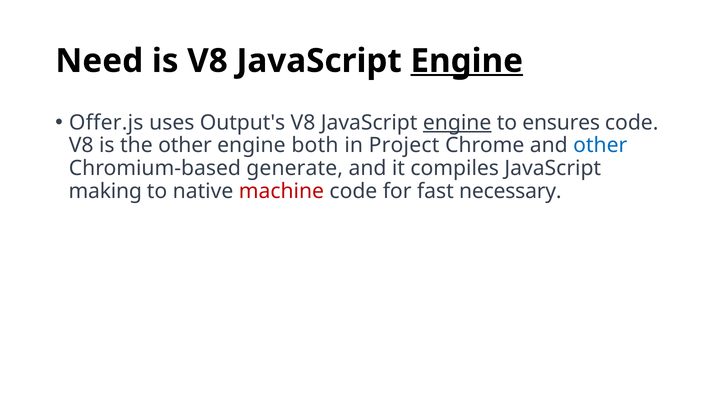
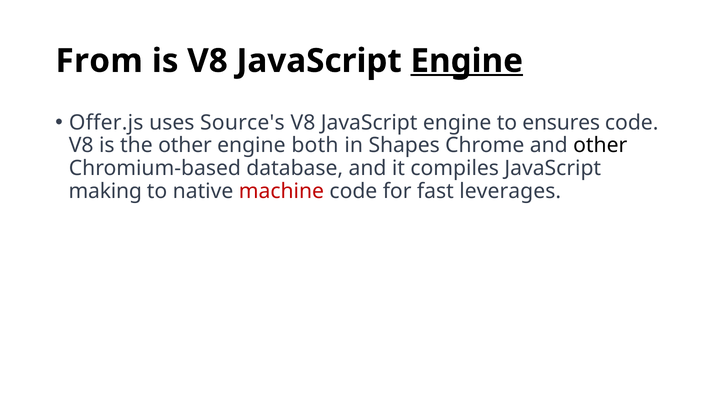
Need: Need -> From
Output's: Output's -> Source's
engine at (457, 123) underline: present -> none
Project: Project -> Shapes
other at (600, 145) colour: blue -> black
generate: generate -> database
necessary: necessary -> leverages
